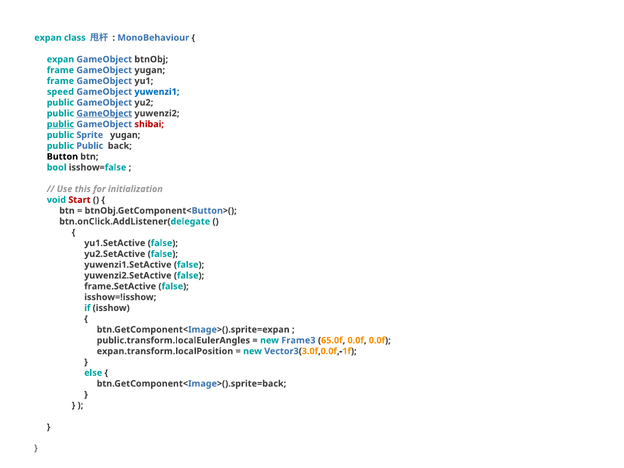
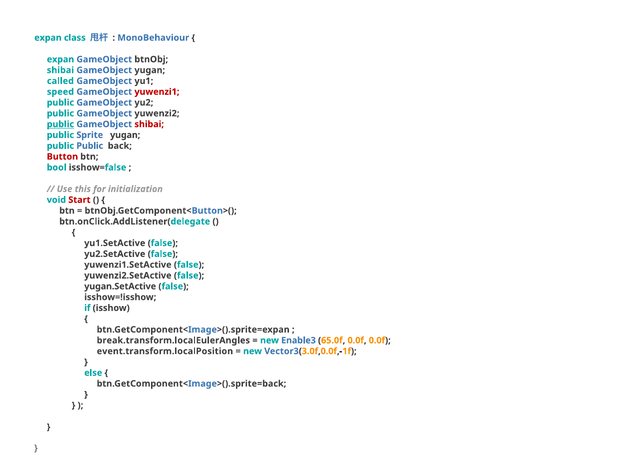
frame at (60, 70): frame -> shibai
frame at (60, 81): frame -> called
yuwenzi1 colour: blue -> red
GameObject at (104, 113) underline: present -> none
Button colour: black -> red
frame.SetActive: frame.SetActive -> yugan.SetActive
public.transform.localEulerAngles: public.transform.localEulerAngles -> break.transform.localEulerAngles
Frame3: Frame3 -> Enable3
expan.transform.localPosition: expan.transform.localPosition -> event.transform.localPosition
